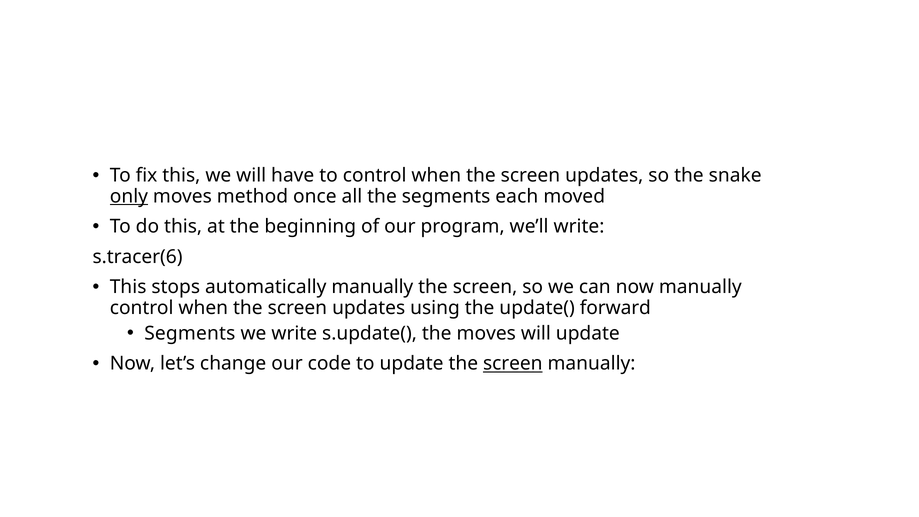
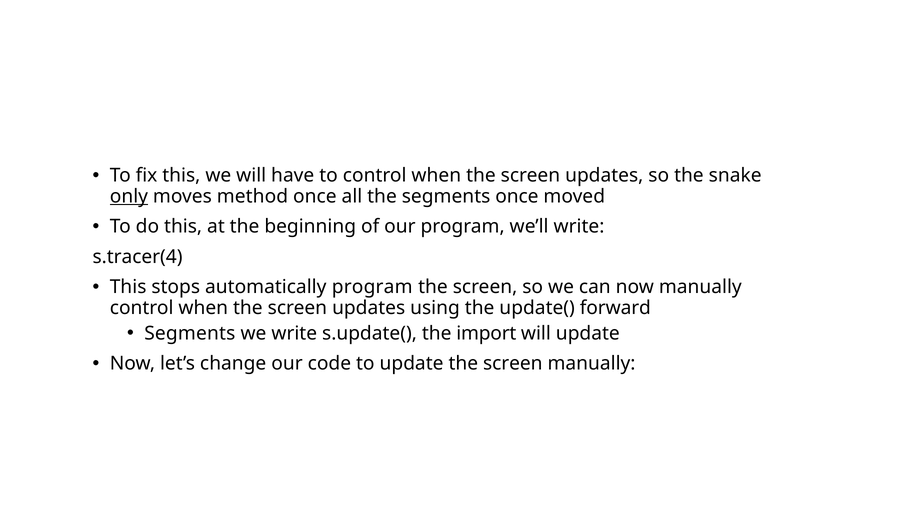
segments each: each -> once
s.tracer(6: s.tracer(6 -> s.tracer(4
automatically manually: manually -> program
the moves: moves -> import
screen at (513, 364) underline: present -> none
